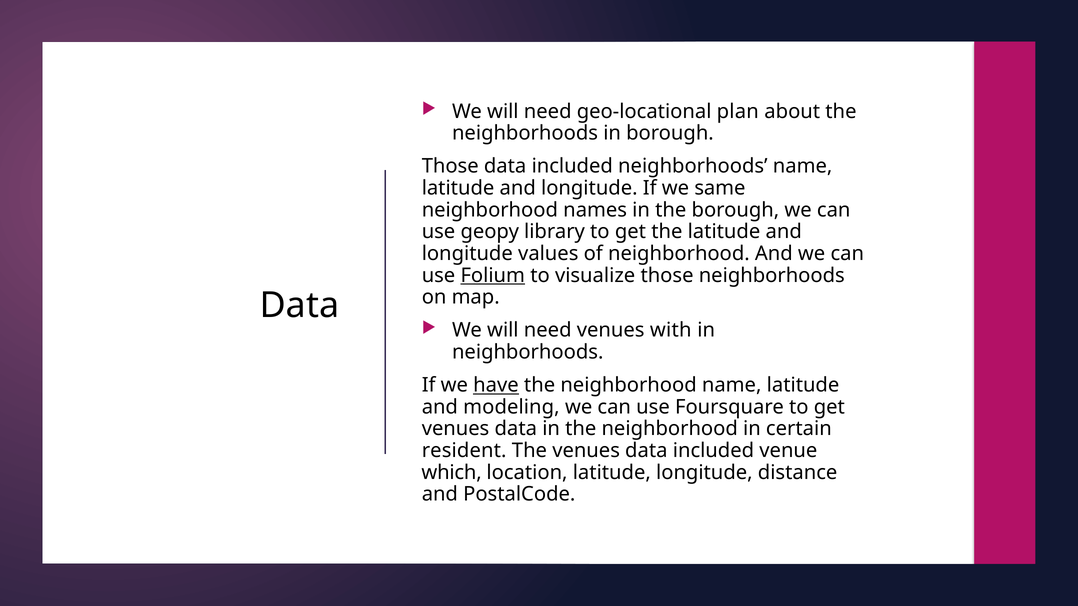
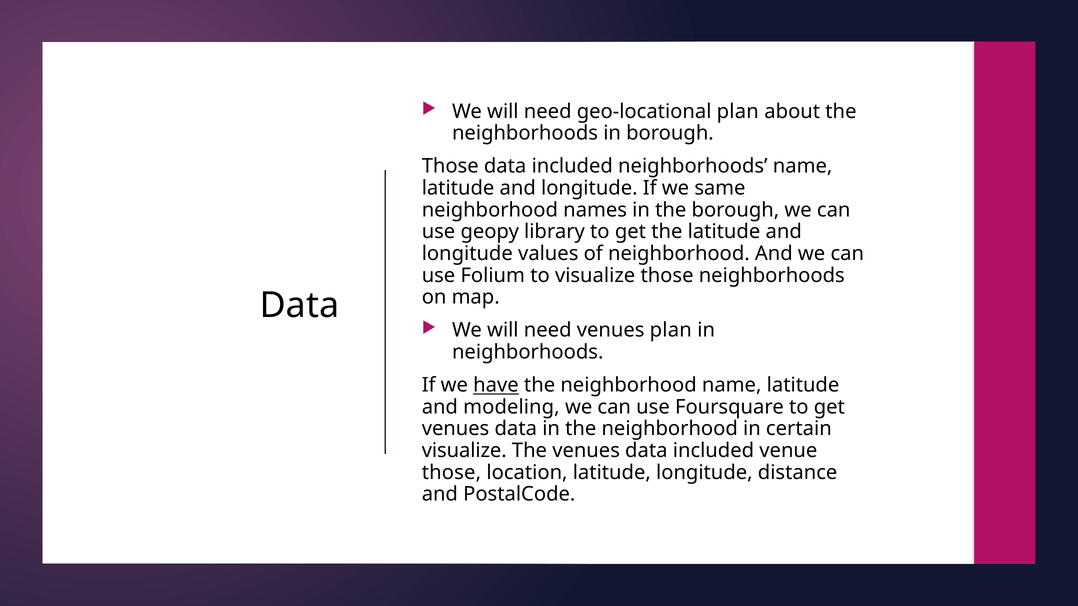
Folium underline: present -> none
venues with: with -> plan
resident at (464, 451): resident -> visualize
which at (452, 473): which -> those
